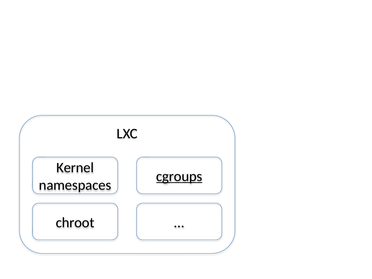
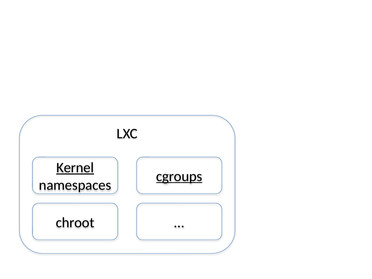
Kernel underline: none -> present
